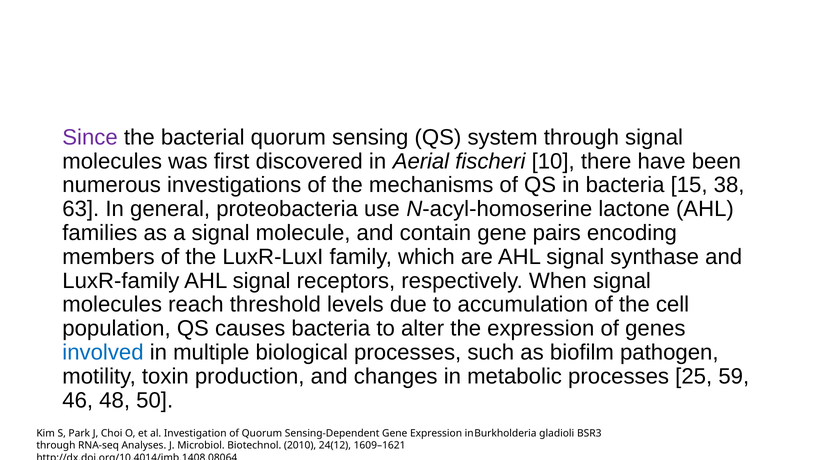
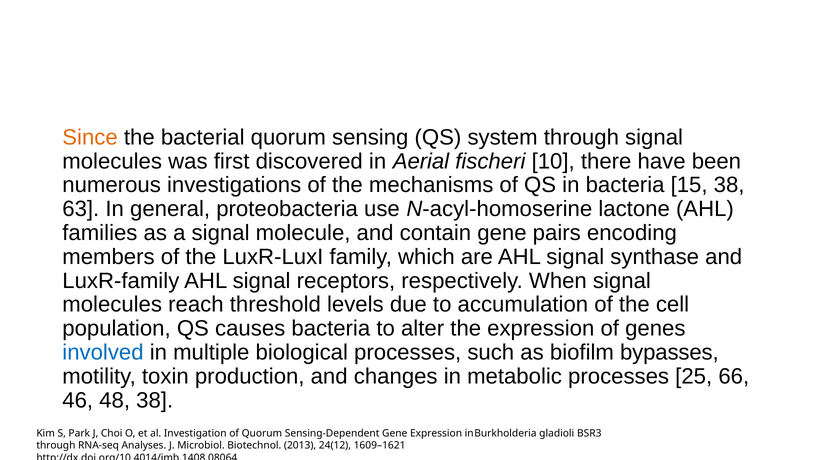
Since colour: purple -> orange
pathogen: pathogen -> bypasses
59: 59 -> 66
48 50: 50 -> 38
2010: 2010 -> 2013
